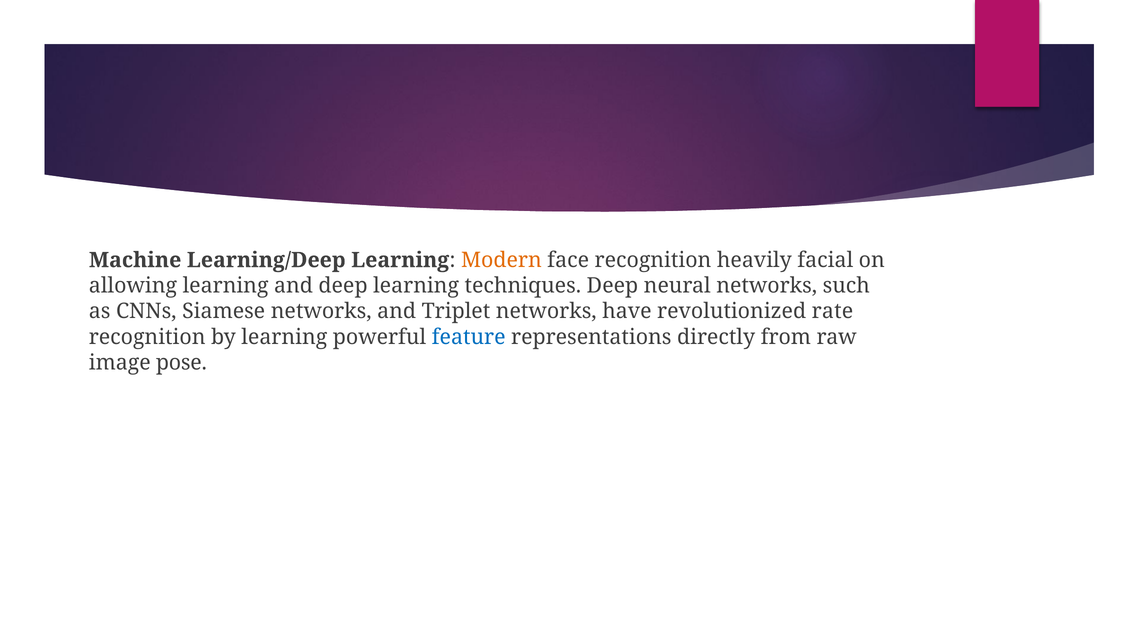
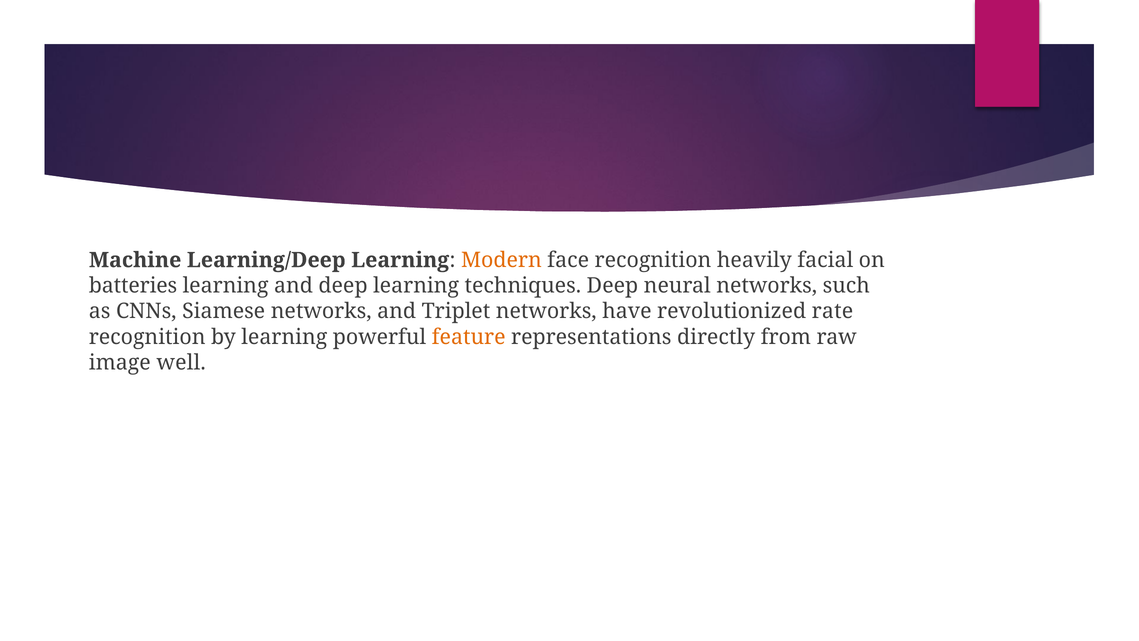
allowing: allowing -> batteries
feature colour: blue -> orange
pose: pose -> well
